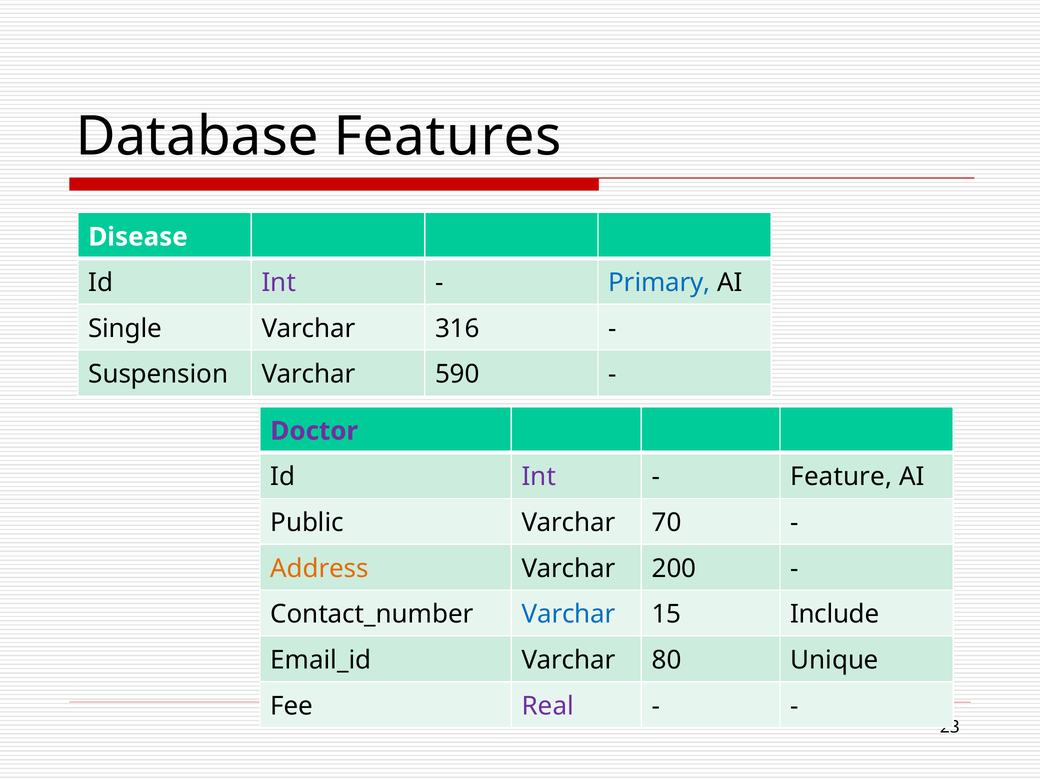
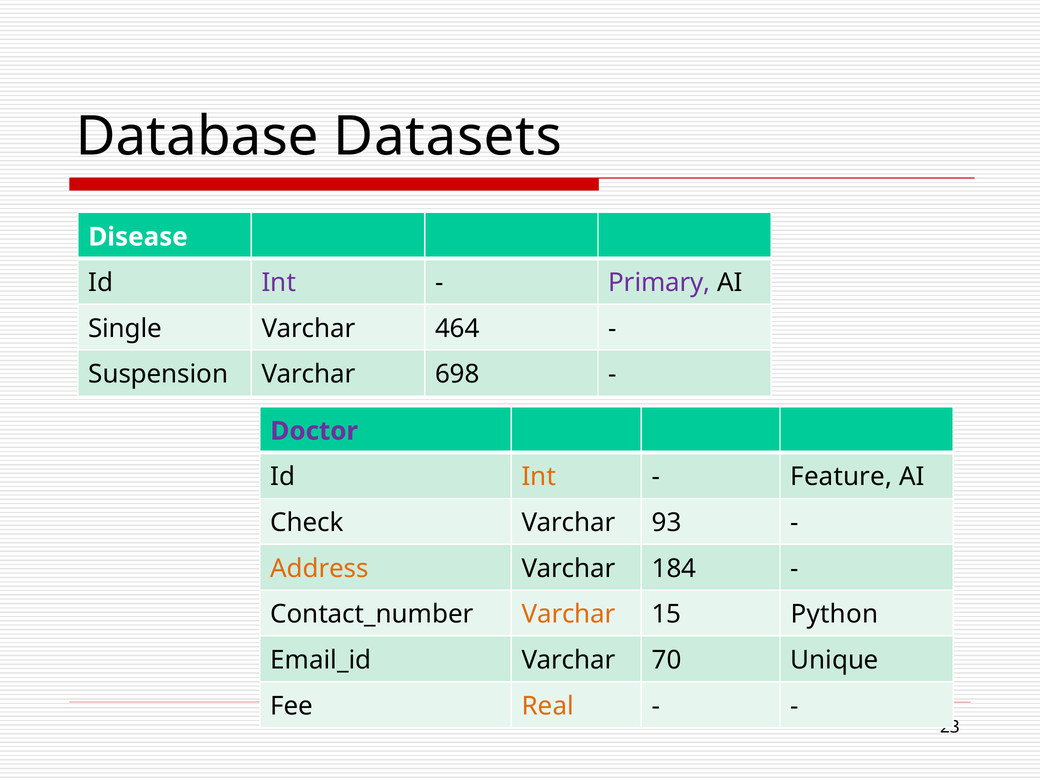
Features: Features -> Datasets
Primary colour: blue -> purple
316: 316 -> 464
590: 590 -> 698
Int at (539, 477) colour: purple -> orange
Public: Public -> Check
70: 70 -> 93
200: 200 -> 184
Varchar at (569, 614) colour: blue -> orange
Include: Include -> Python
80: 80 -> 70
Real colour: purple -> orange
